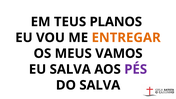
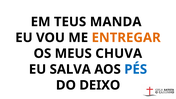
PLANOS: PLANOS -> MANDA
VAMOS: VAMOS -> CHUVA
PÉS colour: purple -> blue
DO SALVA: SALVA -> DEIXO
